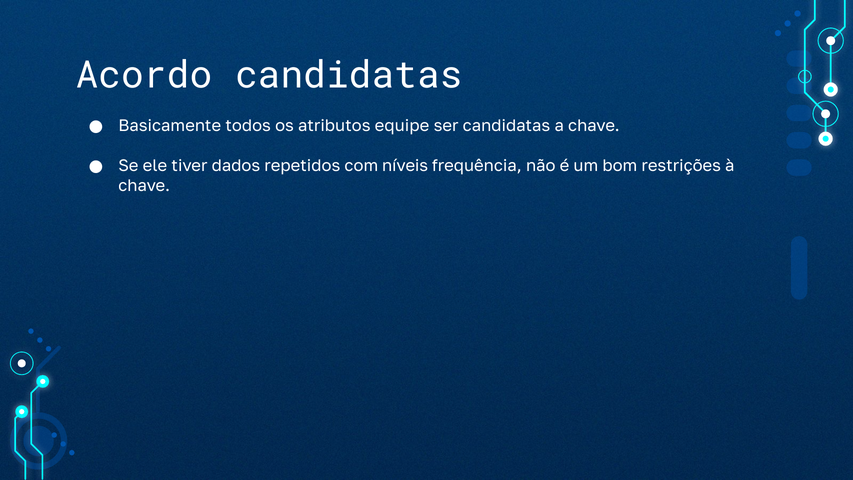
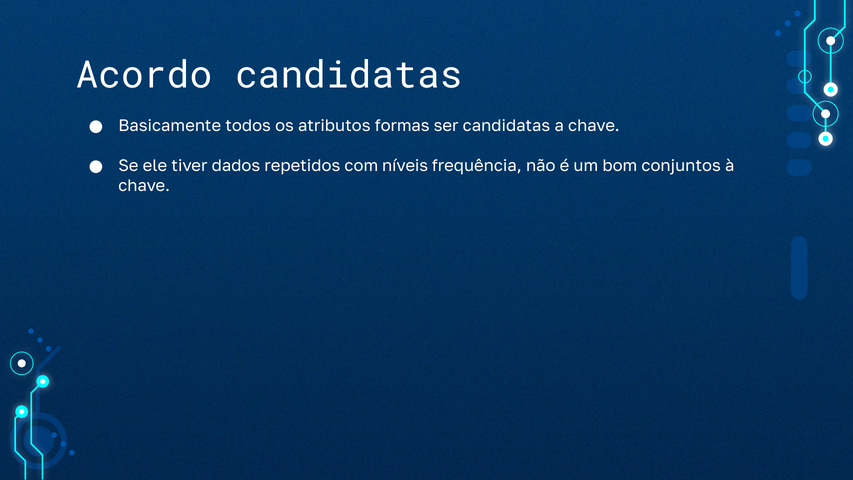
equipe: equipe -> formas
restrições: restrições -> conjuntos
